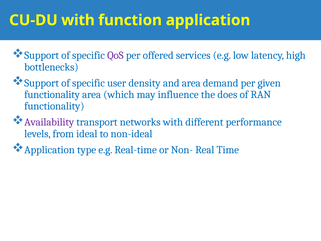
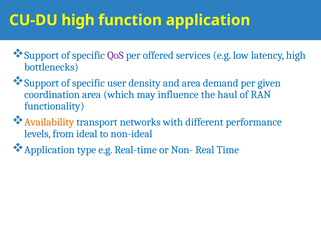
CU-DU with: with -> high
functionality at (52, 94): functionality -> coordination
does: does -> haul
Availability colour: purple -> orange
